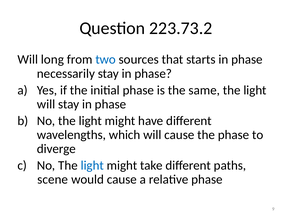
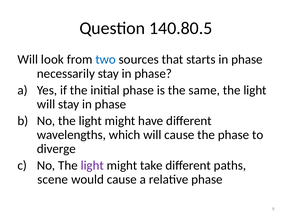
223.73.2: 223.73.2 -> 140.80.5
long: long -> look
light at (92, 165) colour: blue -> purple
